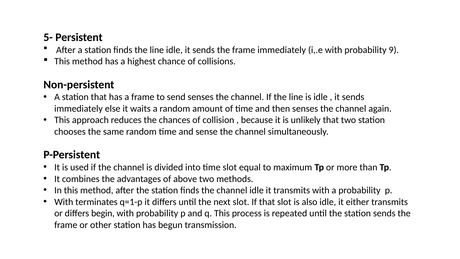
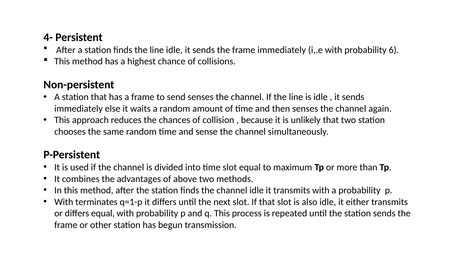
5-: 5- -> 4-
9: 9 -> 6
differs begin: begin -> equal
